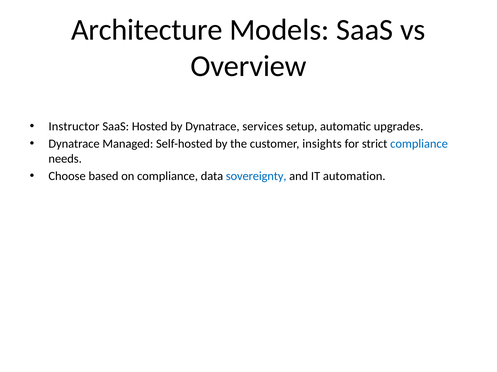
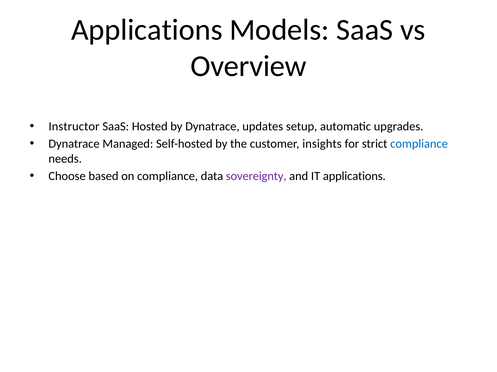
Architecture at (147, 30): Architecture -> Applications
services: services -> updates
sovereignty colour: blue -> purple
IT automation: automation -> applications
